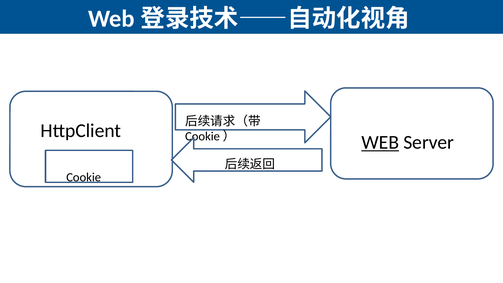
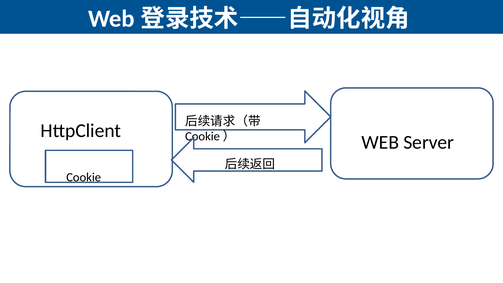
WEB underline: present -> none
